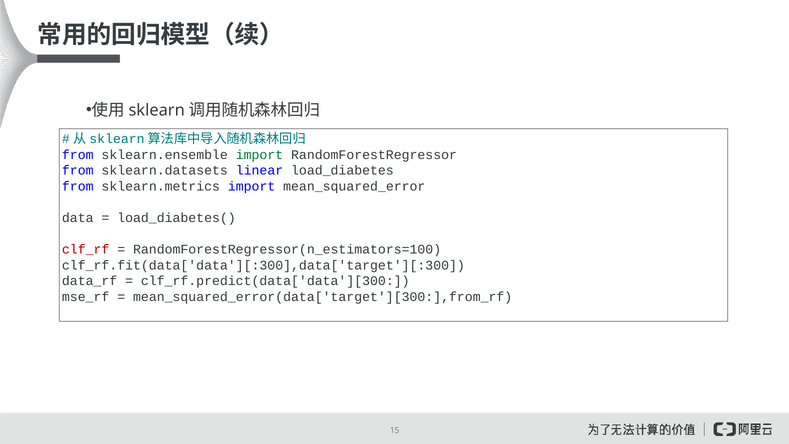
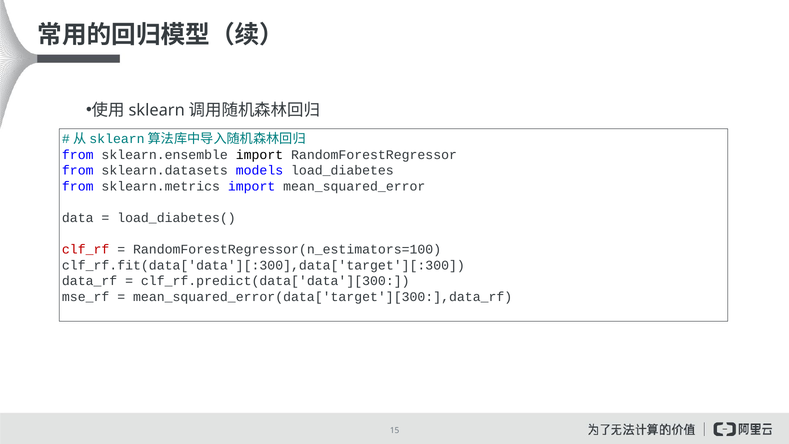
import at (259, 155) colour: green -> black
linear: linear -> models
mean_squared_error(data['target'][300:],from_rf: mean_squared_error(data['target'][300:],from_rf -> mean_squared_error(data['target'][300:],data_rf
